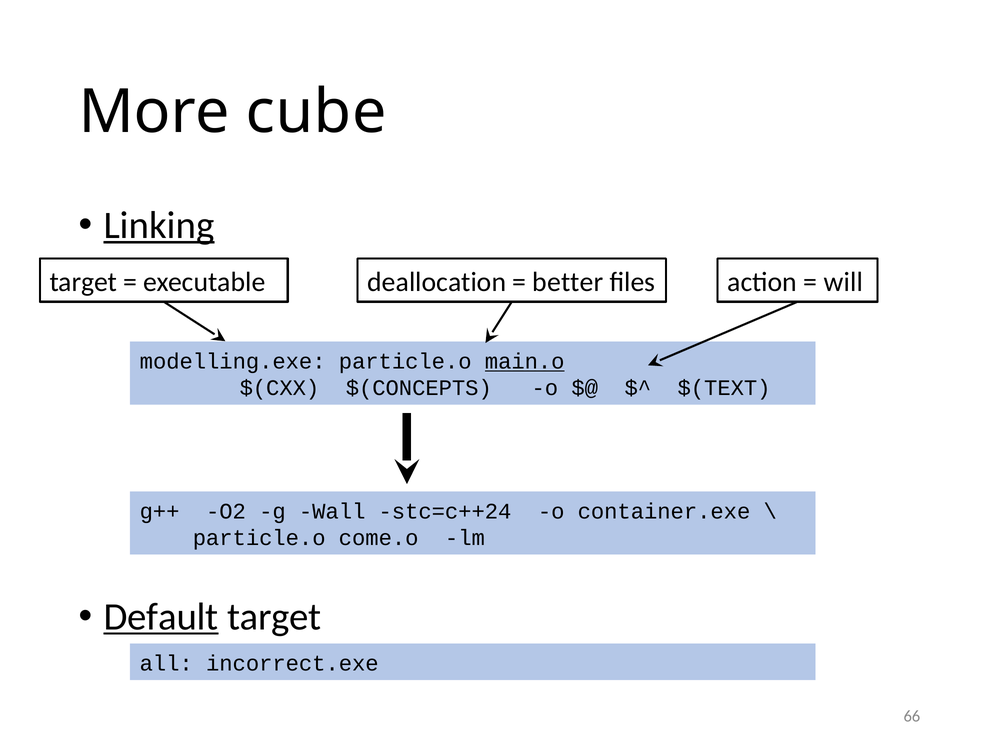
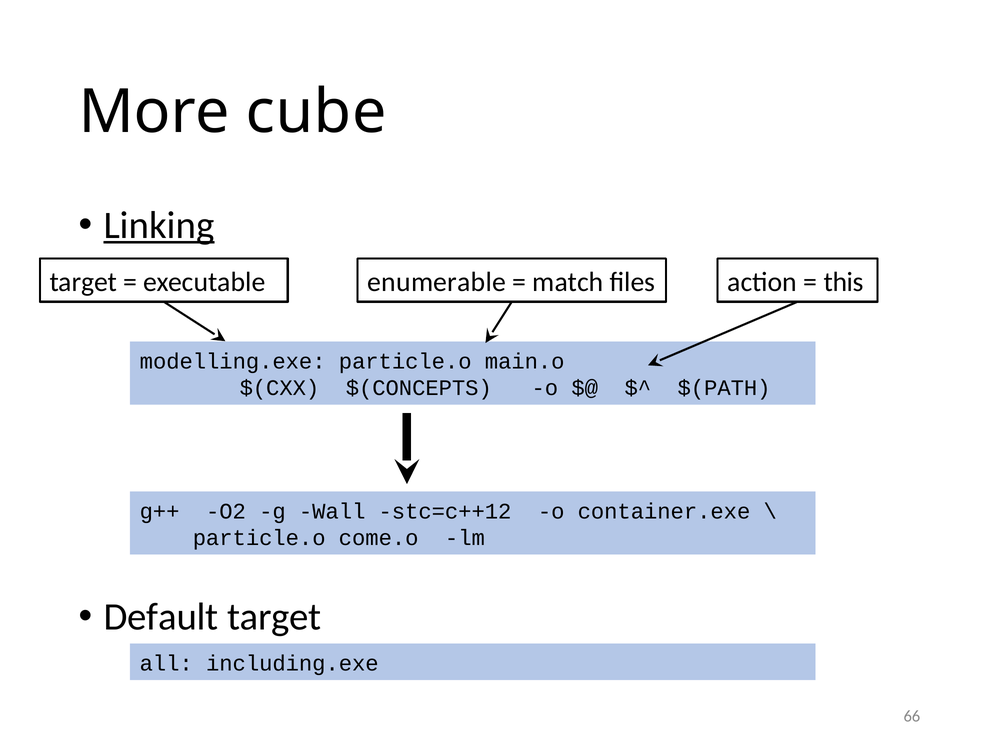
deallocation: deallocation -> enumerable
better: better -> match
will: will -> this
main.o underline: present -> none
$(TEXT: $(TEXT -> $(PATH
stc=c++24: stc=c++24 -> stc=c++12
Default underline: present -> none
incorrect.exe: incorrect.exe -> including.exe
